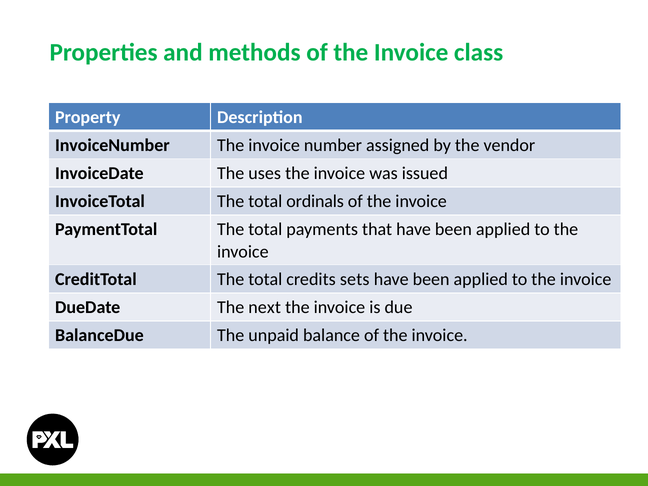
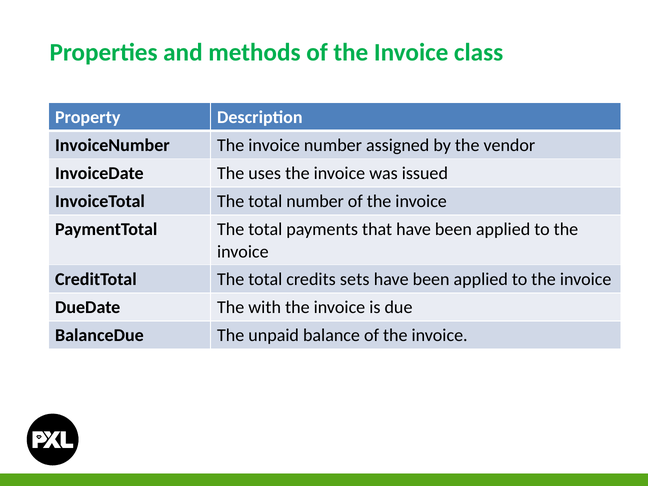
total ordinals: ordinals -> number
next: next -> with
